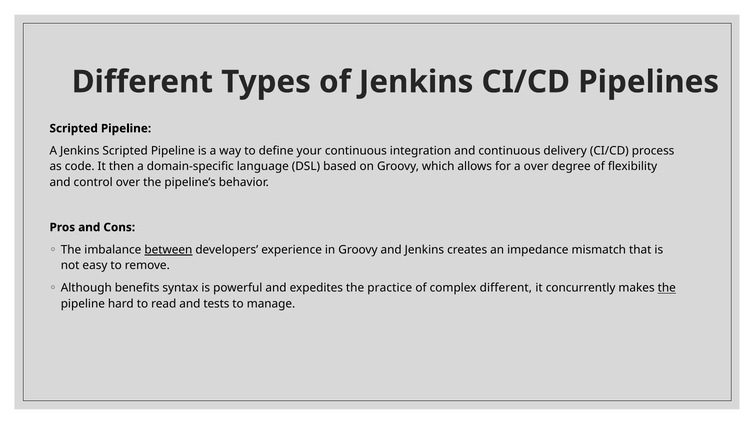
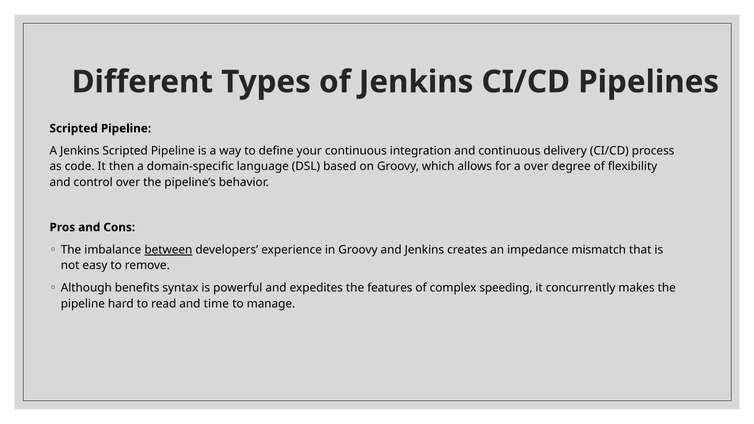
practice: practice -> features
complex different: different -> speeding
the at (667, 288) underline: present -> none
tests: tests -> time
